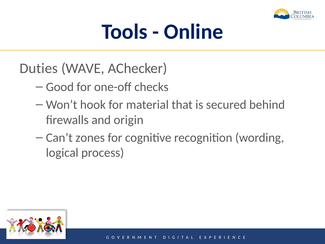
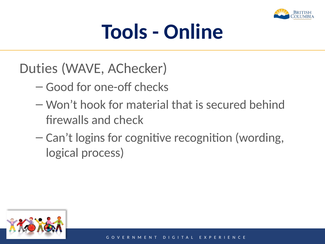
origin: origin -> check
zones: zones -> logins
